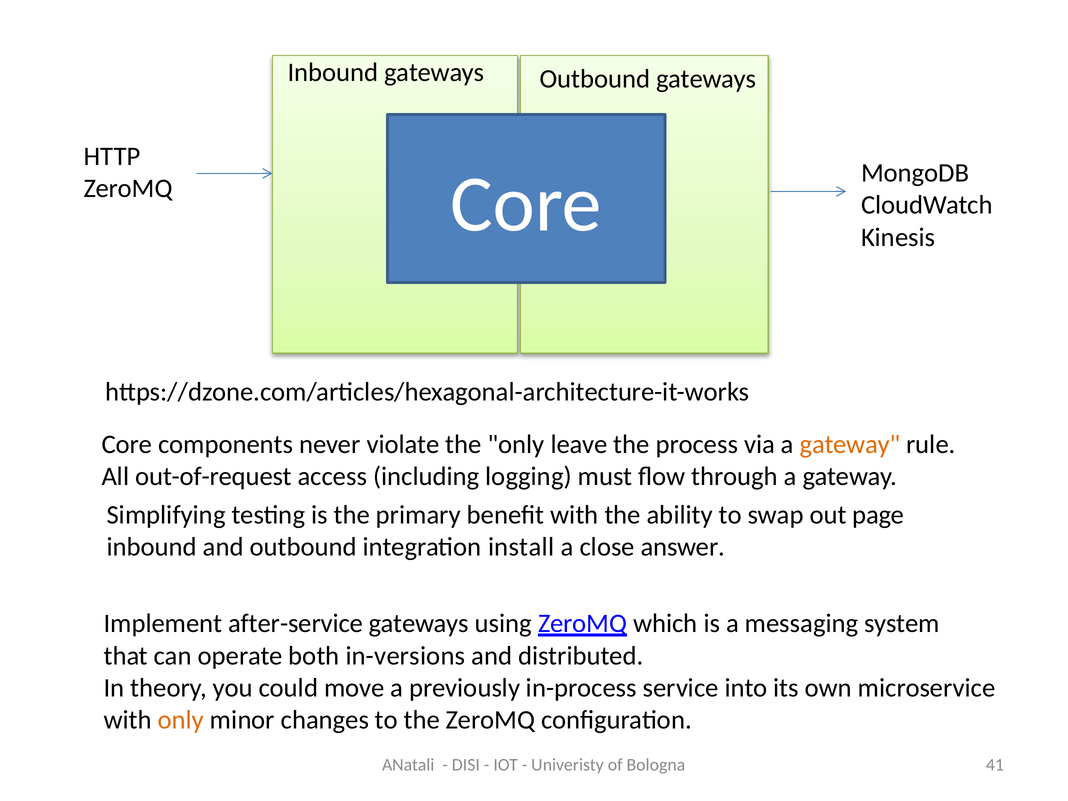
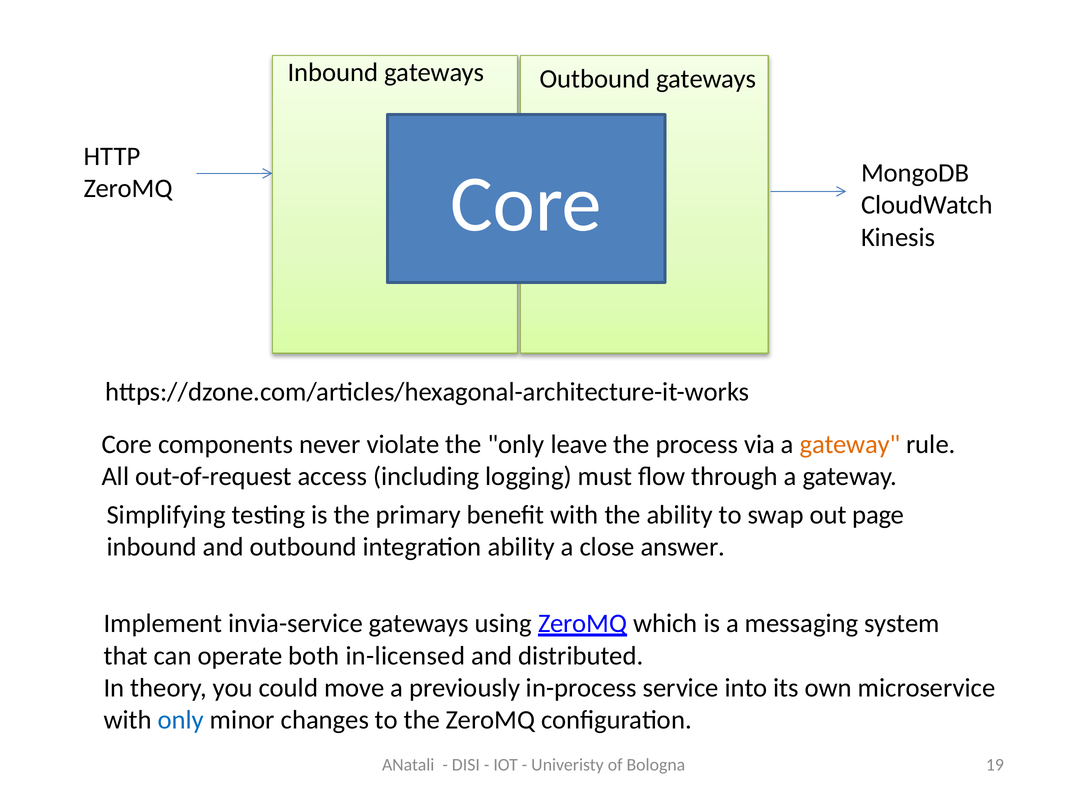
integration install: install -> ability
after-service: after-service -> invia-service
in-versions: in-versions -> in-licensed
only at (181, 720) colour: orange -> blue
41: 41 -> 19
